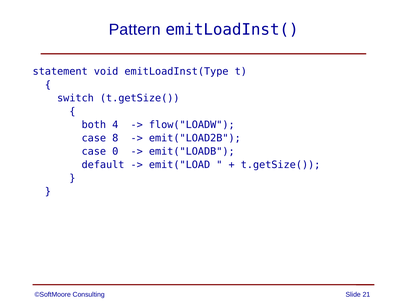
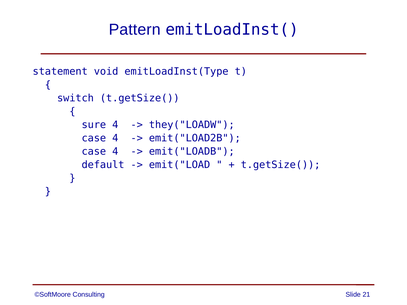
both: both -> sure
flow("LOADW: flow("LOADW -> they("LOADW
8 at (115, 138): 8 -> 4
0 at (115, 152): 0 -> 4
